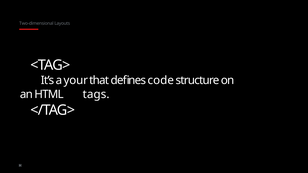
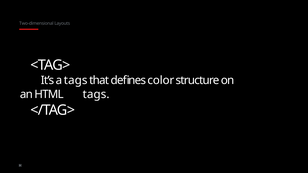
a your: your -> tags
code: code -> color
